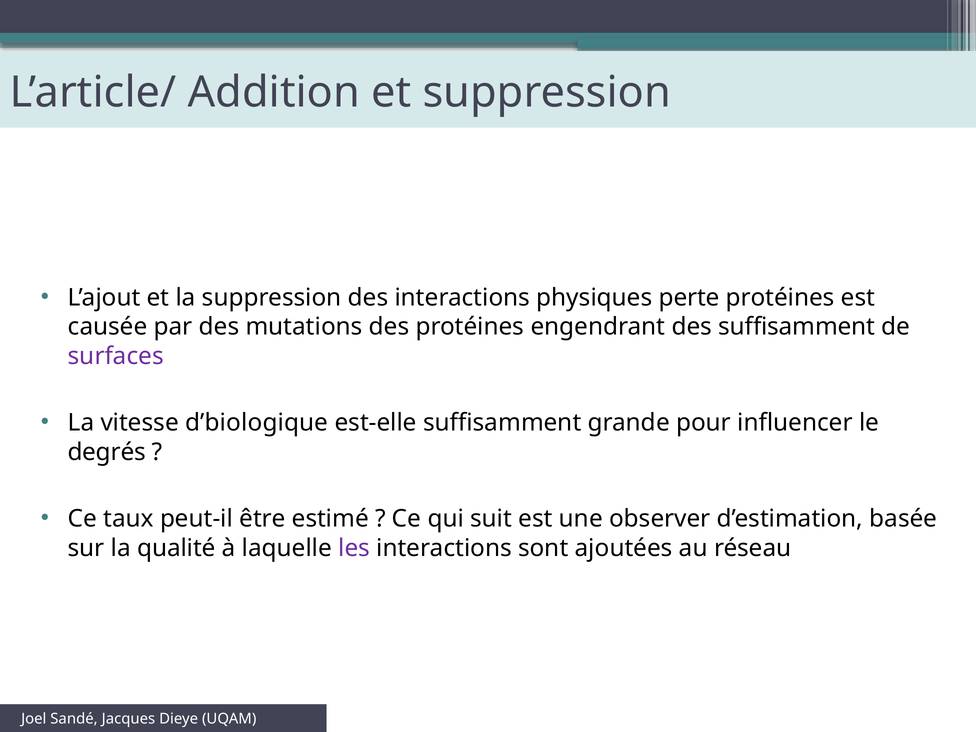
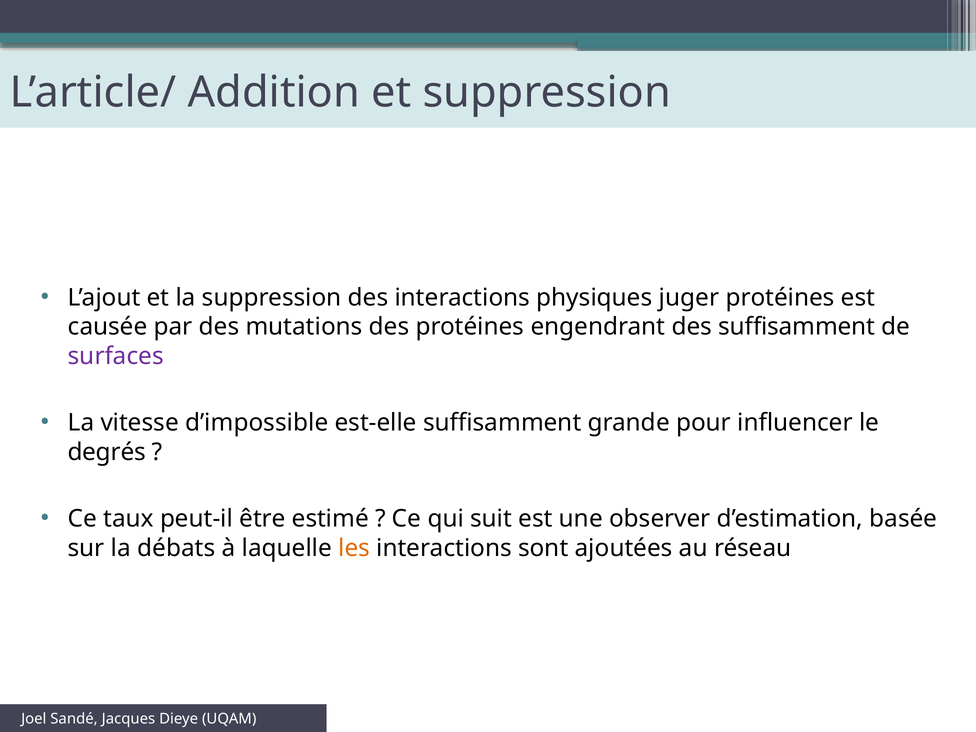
perte: perte -> juger
d’biologique: d’biologique -> d’impossible
qualité: qualité -> débats
les colour: purple -> orange
